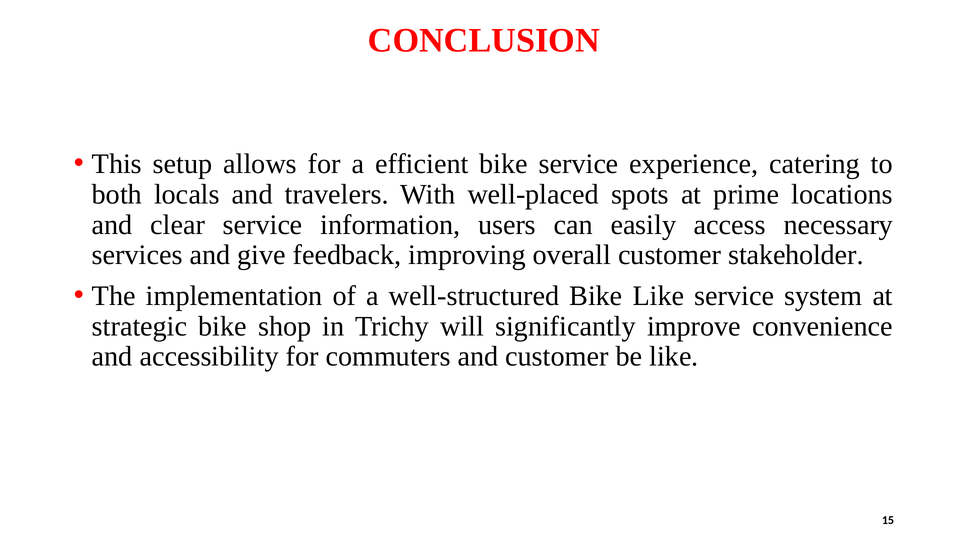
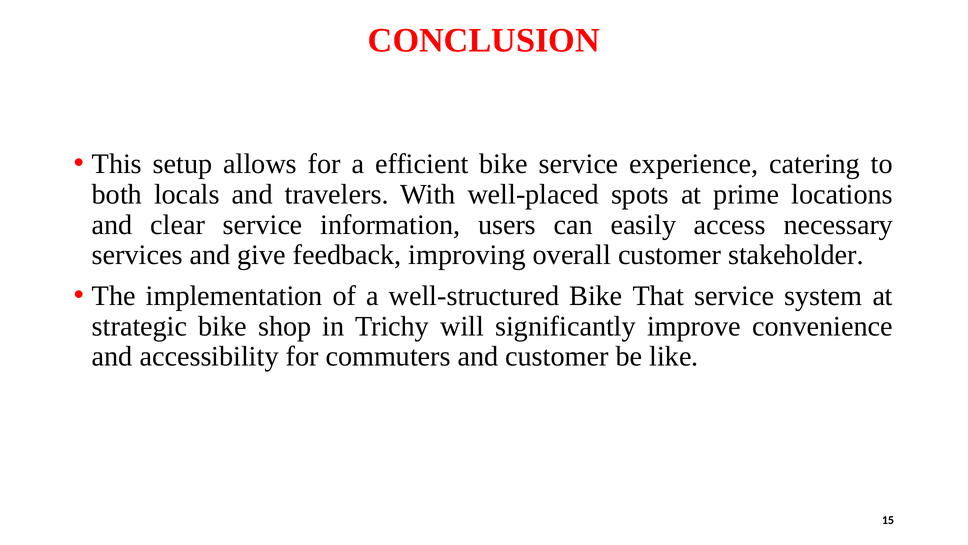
Bike Like: Like -> That
